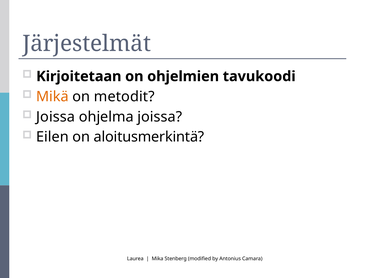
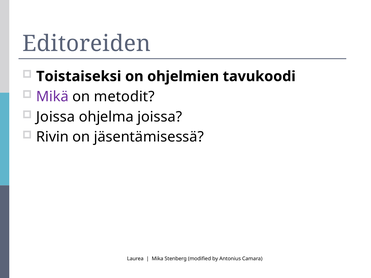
Järjestelmät: Järjestelmät -> Editoreiden
Kirjoitetaan: Kirjoitetaan -> Toistaiseksi
Mikä colour: orange -> purple
Eilen: Eilen -> Rivin
aloitusmerkintä: aloitusmerkintä -> jäsentämisessä
